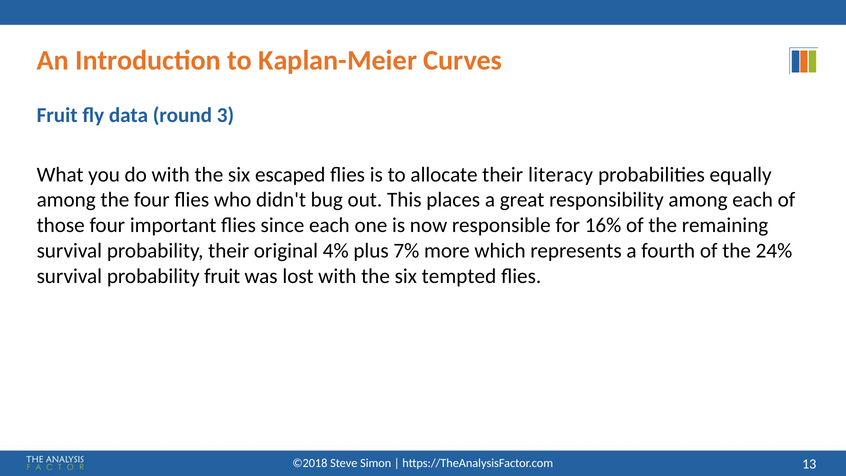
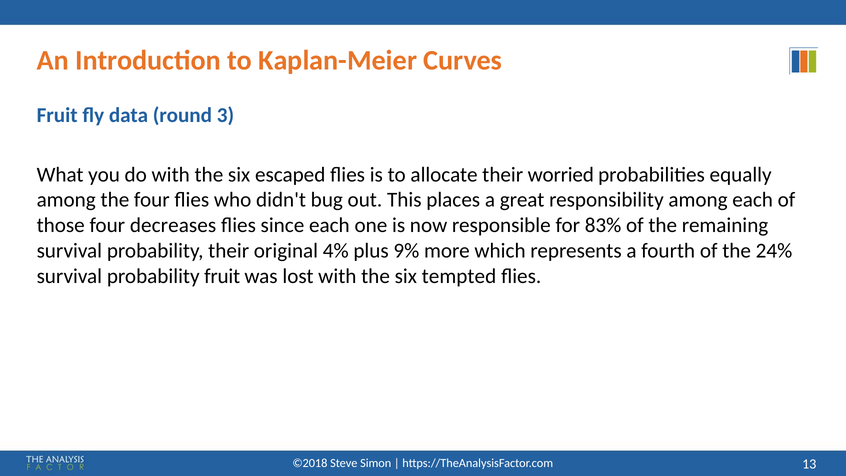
literacy: literacy -> worried
important: important -> decreases
16%: 16% -> 83%
7%: 7% -> 9%
